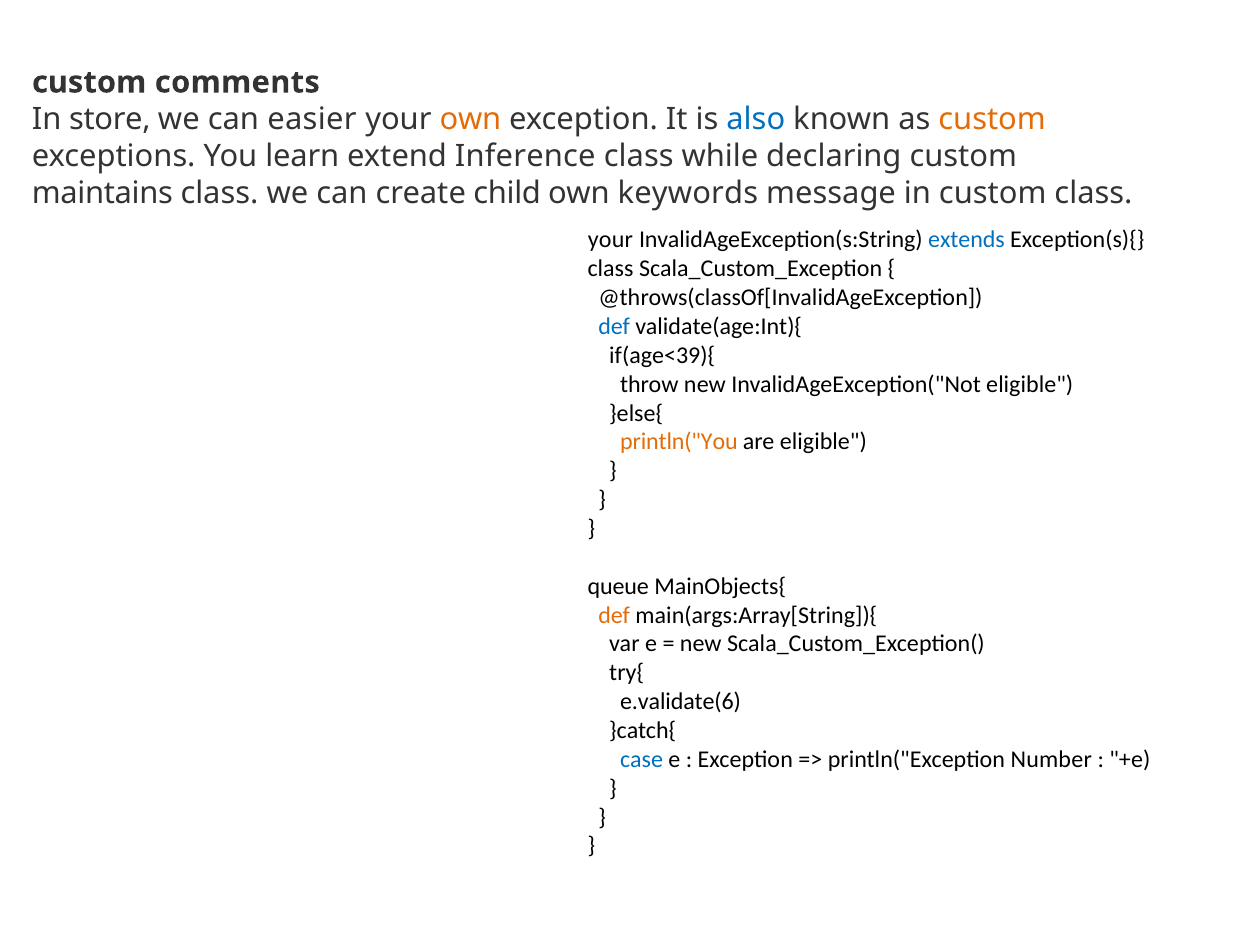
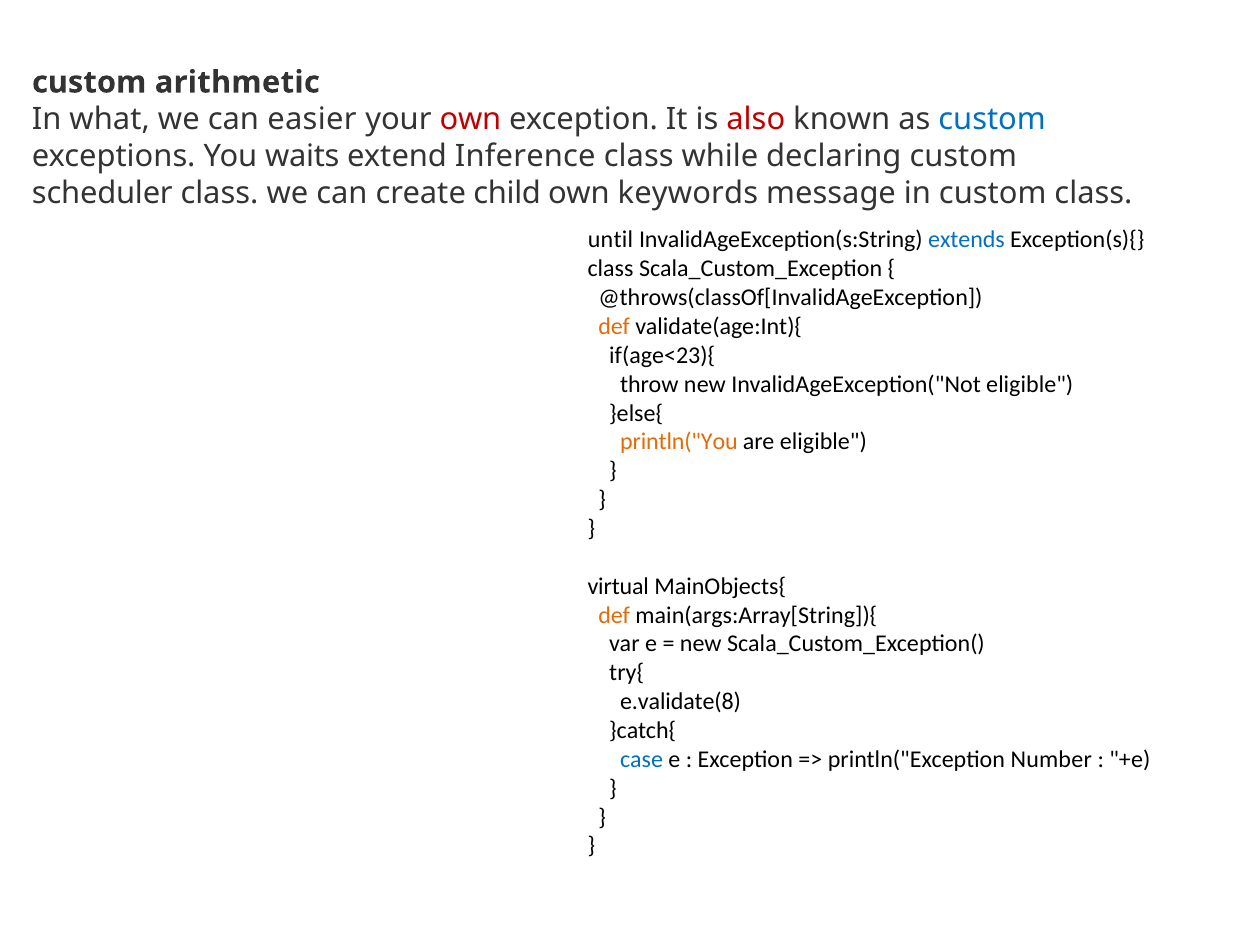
comments: comments -> arithmetic
store: store -> what
own at (470, 119) colour: orange -> red
also colour: blue -> red
custom at (992, 119) colour: orange -> blue
learn: learn -> waits
maintains: maintains -> scheduler
your at (610, 240): your -> until
def at (614, 327) colour: blue -> orange
if(age<39){: if(age<39){ -> if(age<23){
queue: queue -> virtual
e.validate(6: e.validate(6 -> e.validate(8
